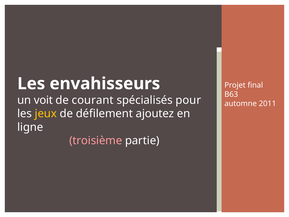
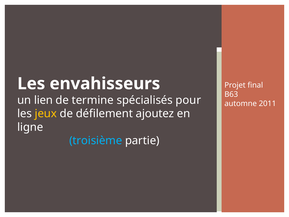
voit: voit -> lien
courant: courant -> termine
troisième colour: pink -> light blue
